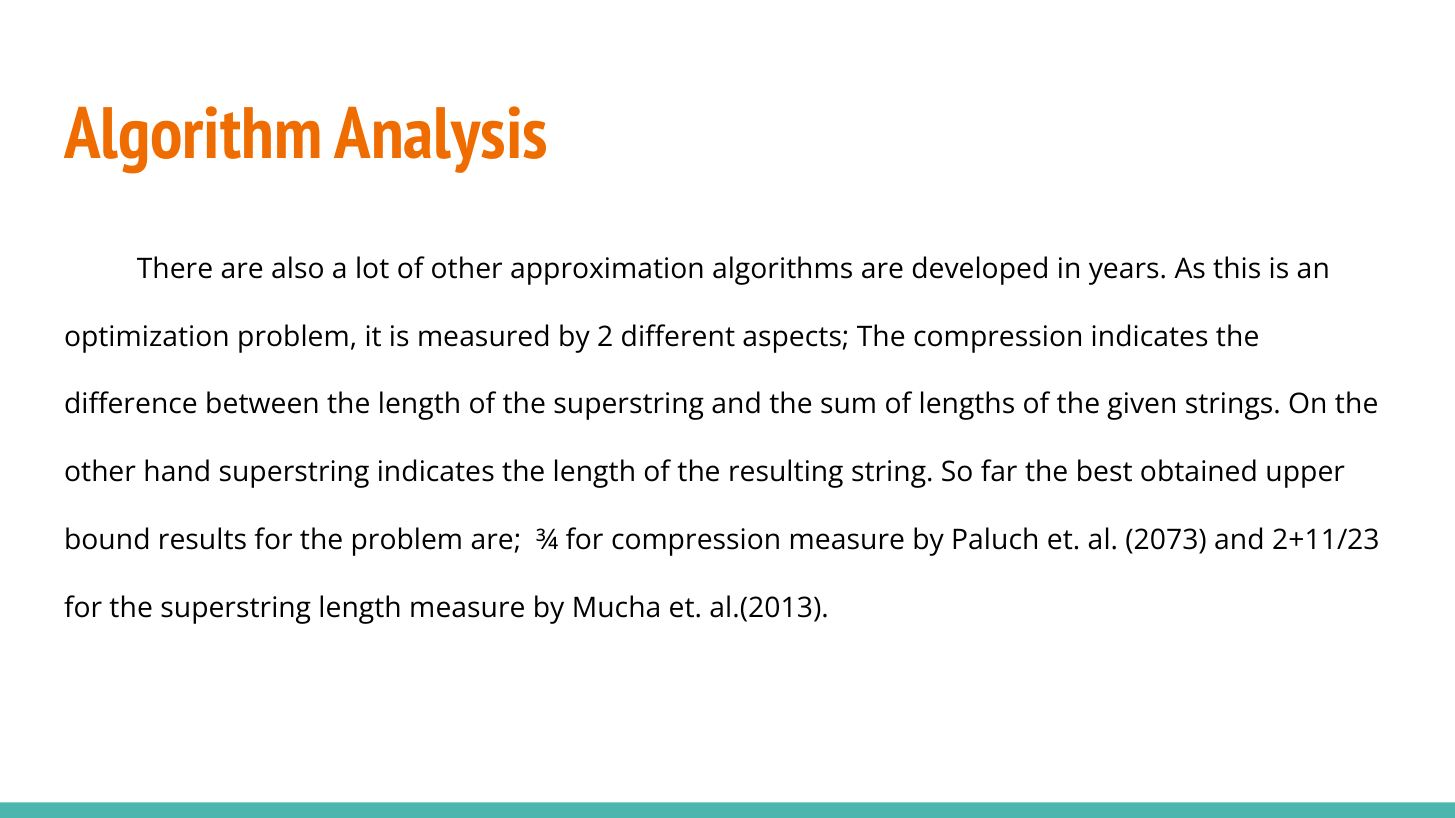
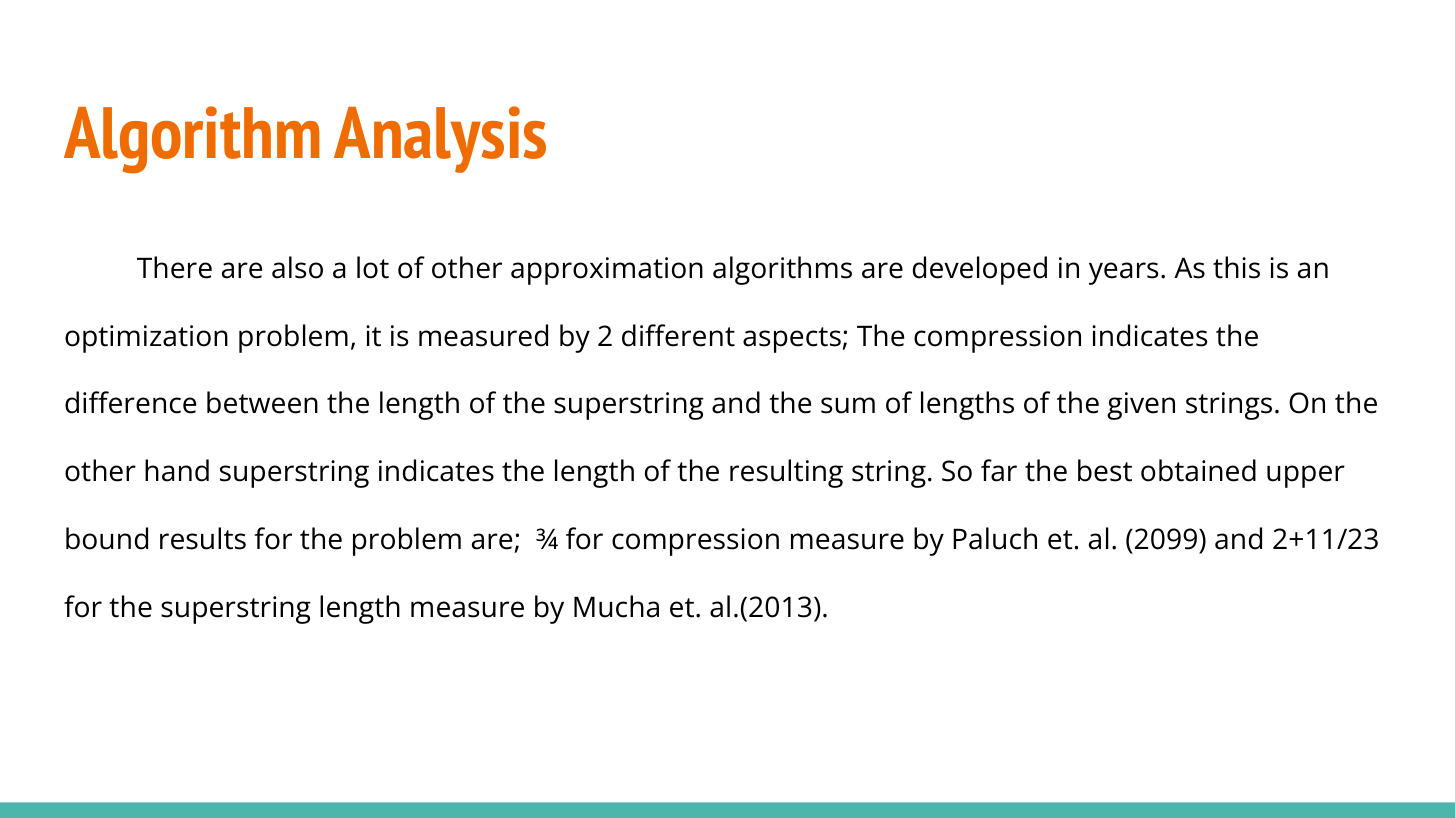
2073: 2073 -> 2099
